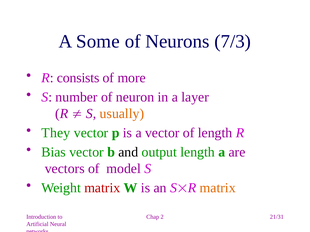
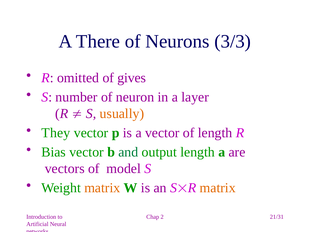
Some: Some -> There
7/3: 7/3 -> 3/3
consists: consists -> omitted
more: more -> gives
and colour: black -> green
matrix at (102, 188) colour: red -> orange
